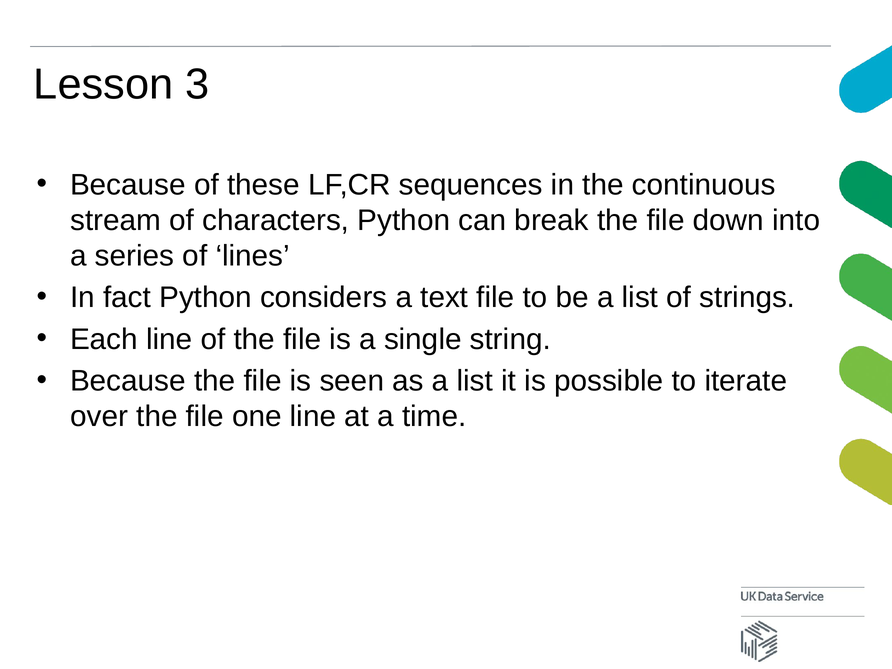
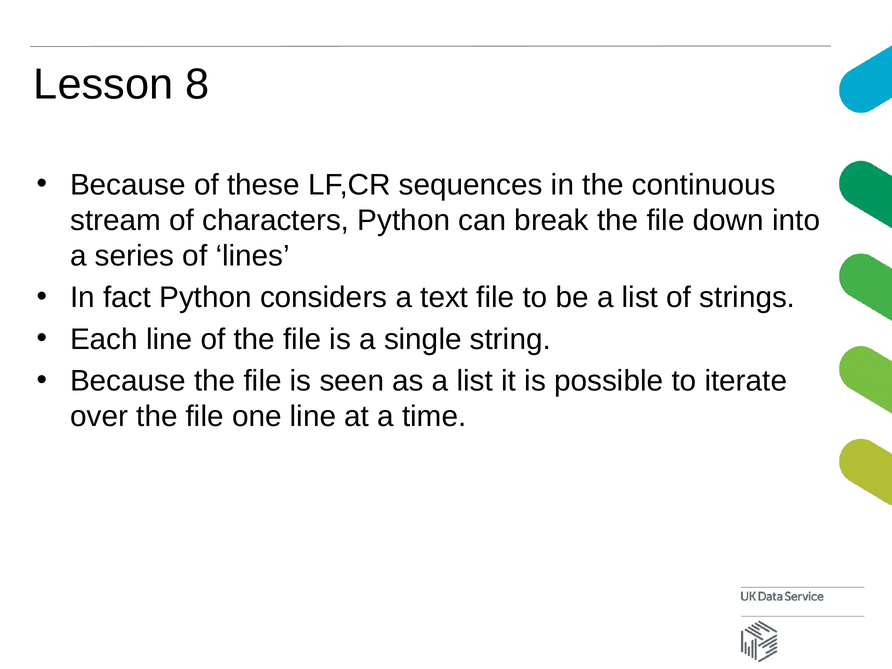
3: 3 -> 8
